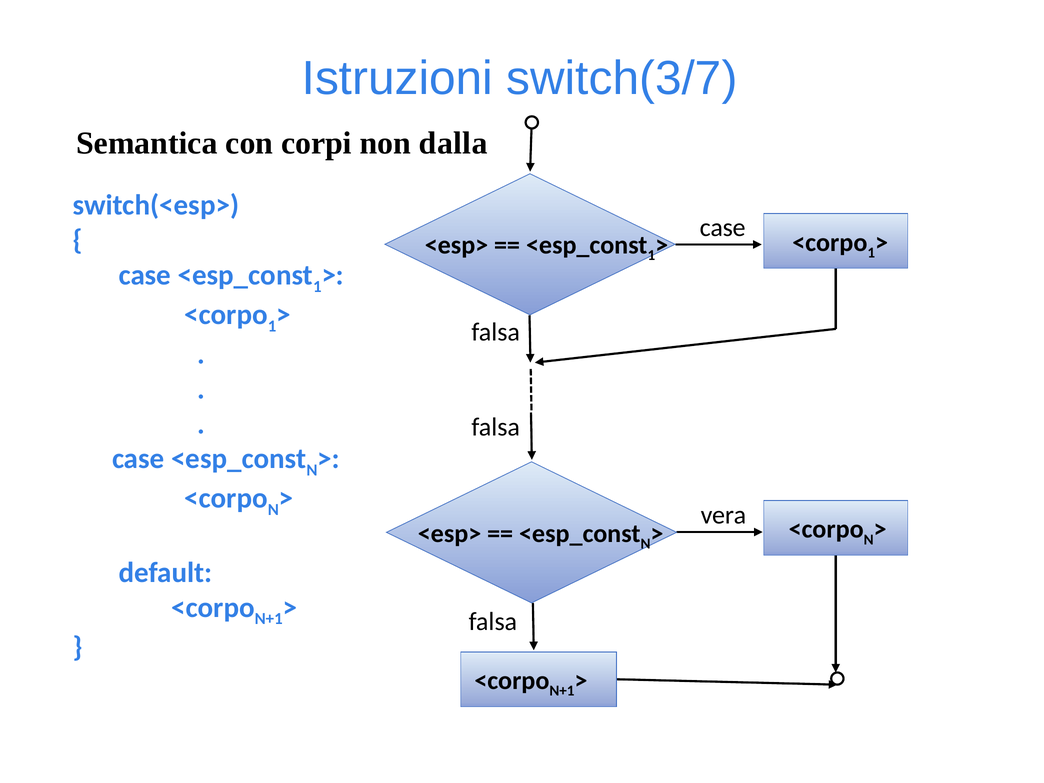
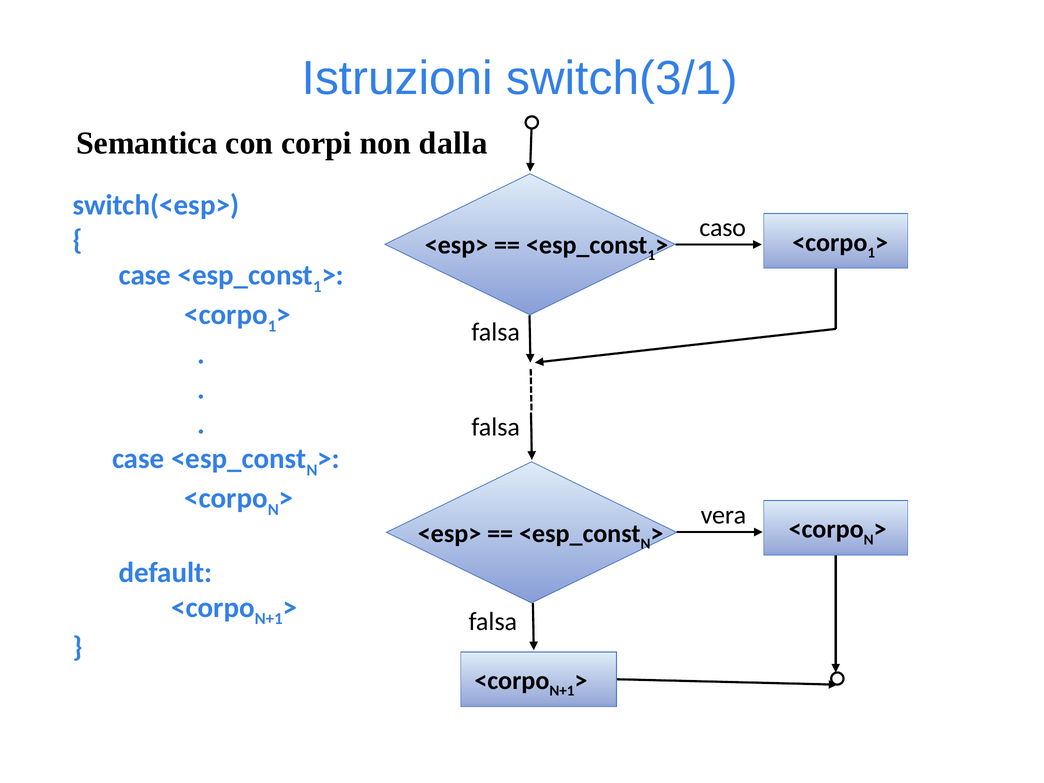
switch(3/7: switch(3/7 -> switch(3/1
case at (723, 227): case -> caso
